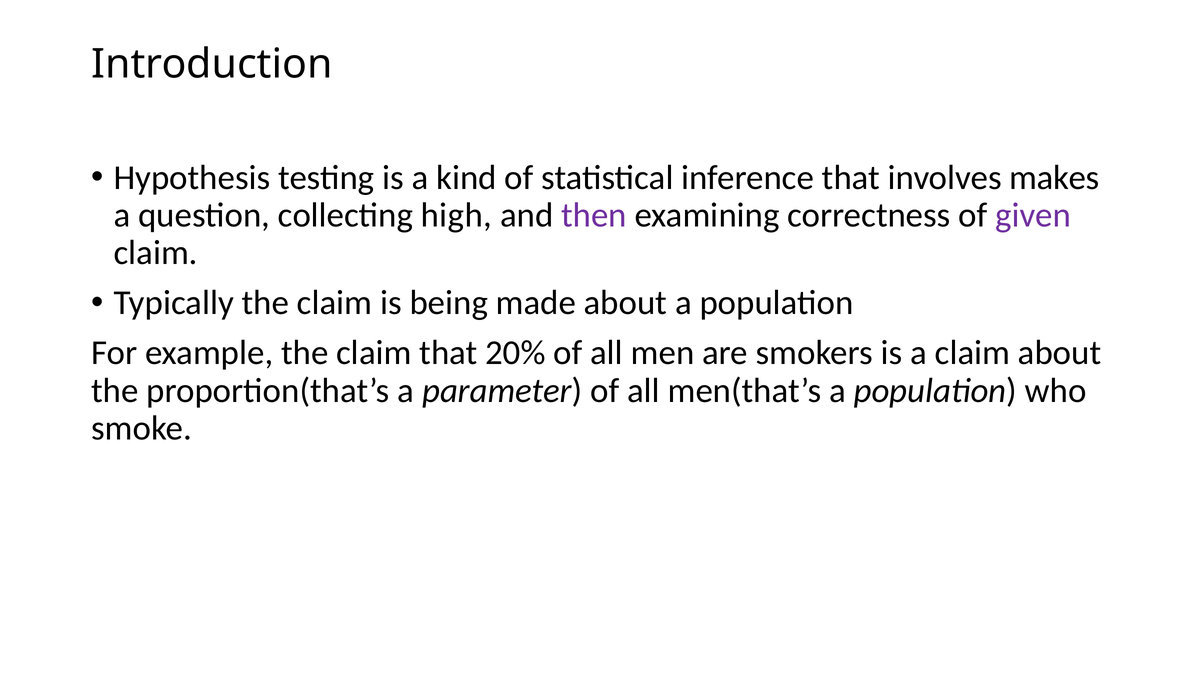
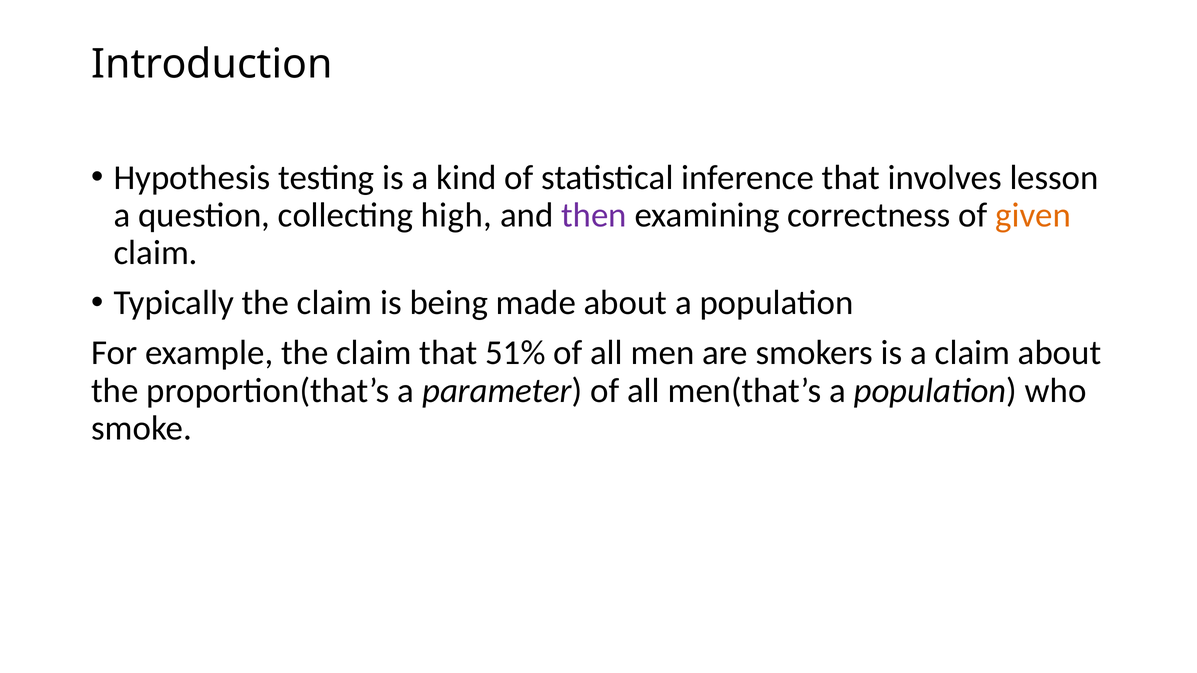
makes: makes -> lesson
given colour: purple -> orange
20%: 20% -> 51%
